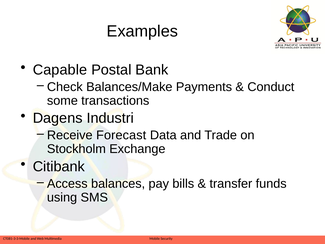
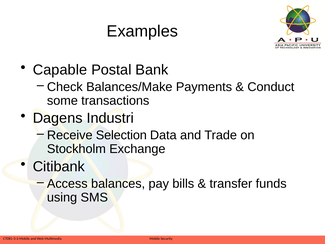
Forecast: Forecast -> Selection
